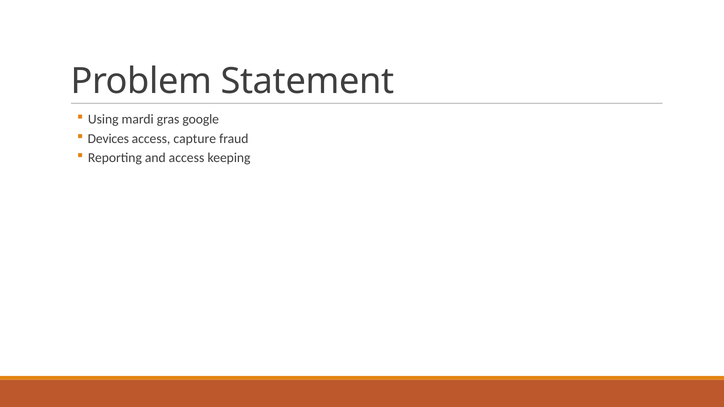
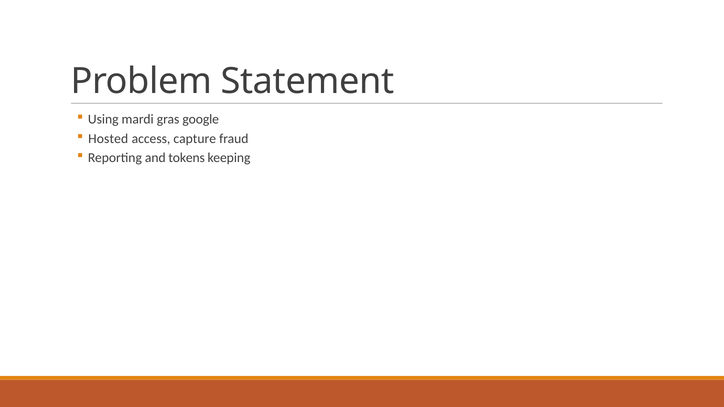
Devices: Devices -> Hosted
and access: access -> tokens
